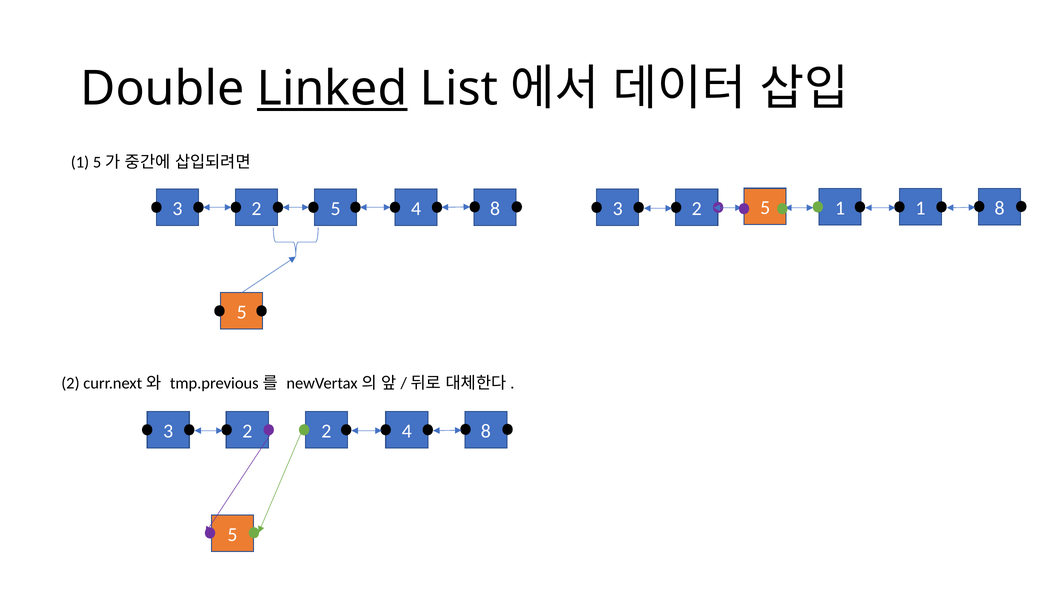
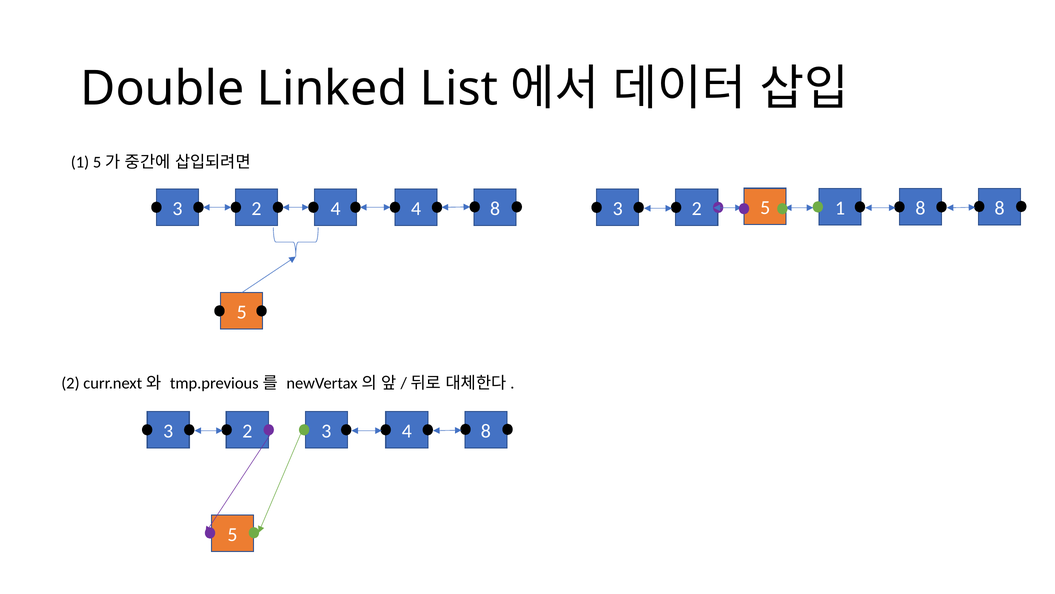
Linked underline: present -> none
2 5: 5 -> 4
1 1: 1 -> 8
2 2: 2 -> 3
